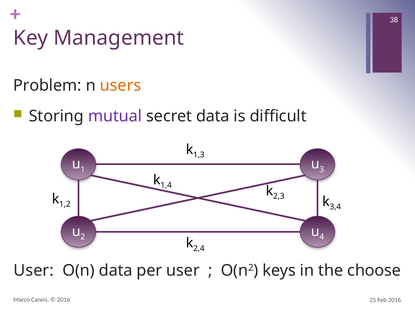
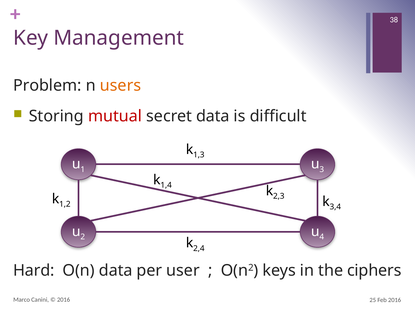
mutual colour: purple -> red
User at (34, 271): User -> Hard
choose: choose -> ciphers
